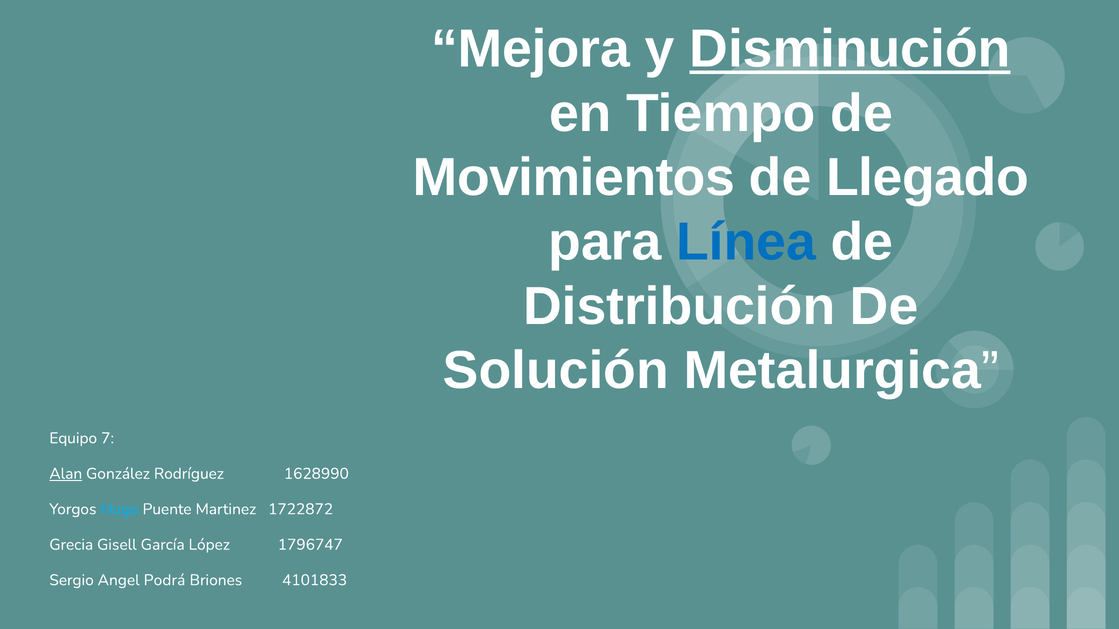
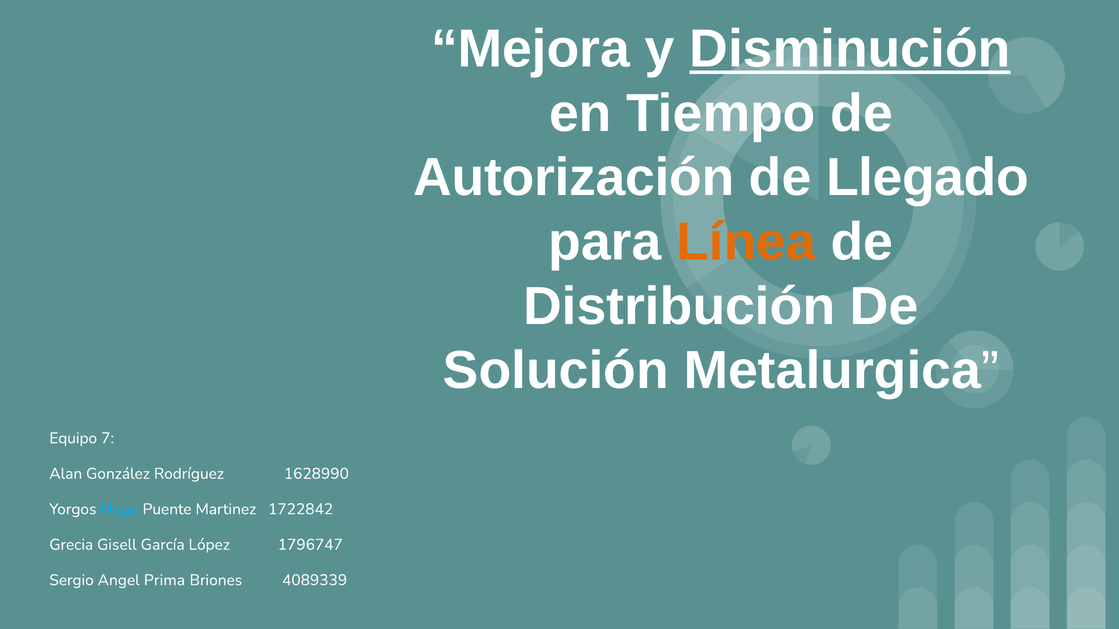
Movimientos: Movimientos -> Autorización
Línea colour: blue -> orange
Alan underline: present -> none
1722872: 1722872 -> 1722842
Podrá: Podrá -> Prima
4101833: 4101833 -> 4089339
